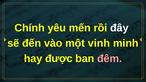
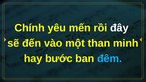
vinh: vinh -> than
được: được -> bước
đêm colour: pink -> light blue
